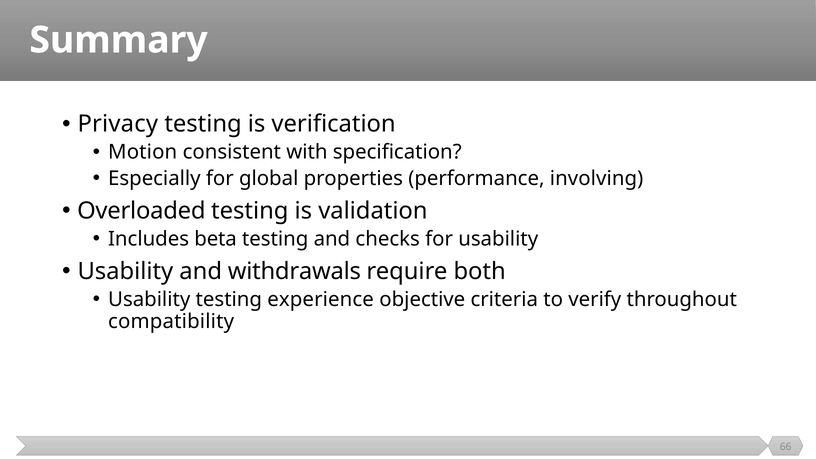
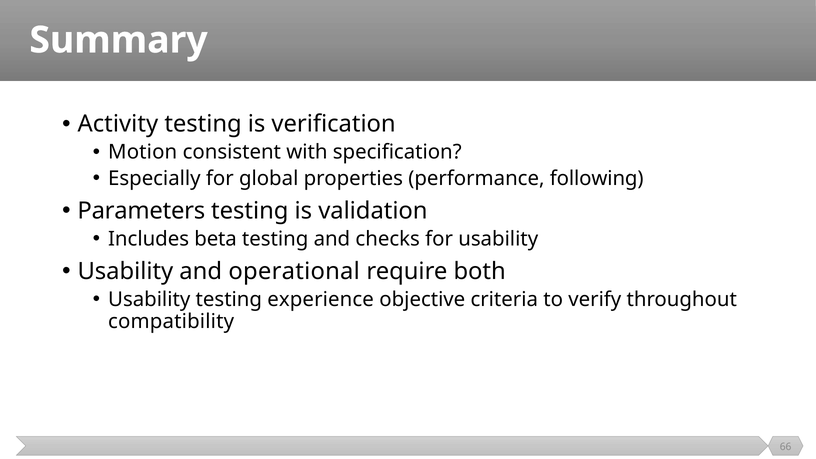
Privacy: Privacy -> Activity
involving: involving -> following
Overloaded: Overloaded -> Parameters
withdrawals: withdrawals -> operational
